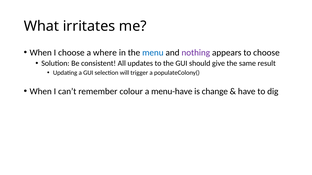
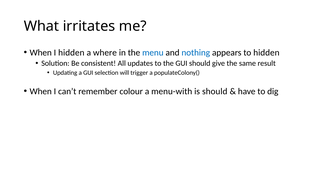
I choose: choose -> hidden
nothing colour: purple -> blue
to choose: choose -> hidden
menu-have: menu-have -> menu-with
is change: change -> should
